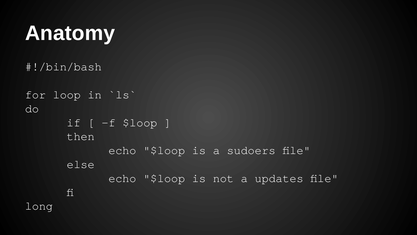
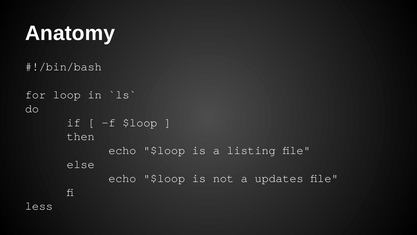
sudoers: sudoers -> listing
long: long -> less
